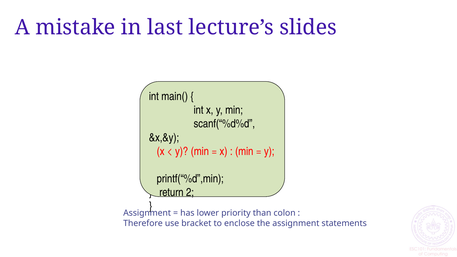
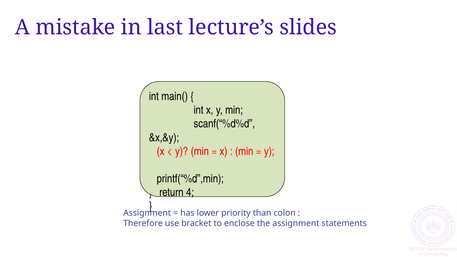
2: 2 -> 4
